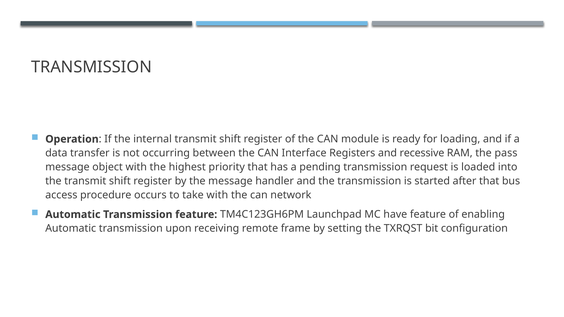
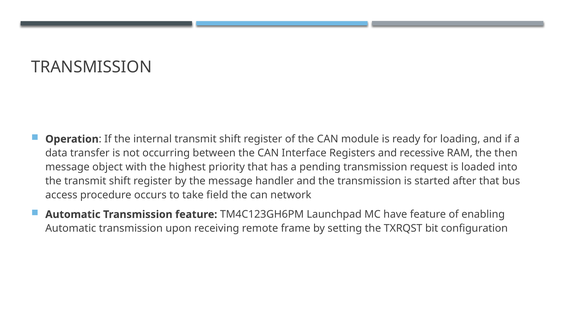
pass: pass -> then
take with: with -> field
